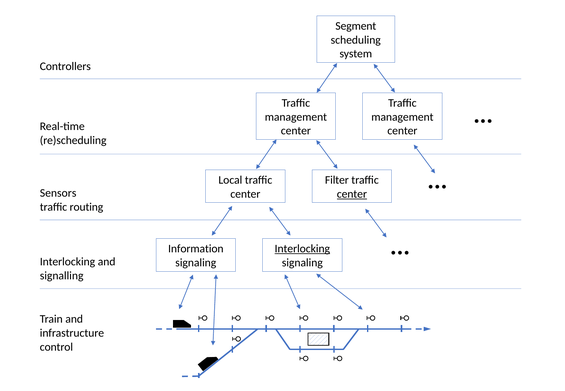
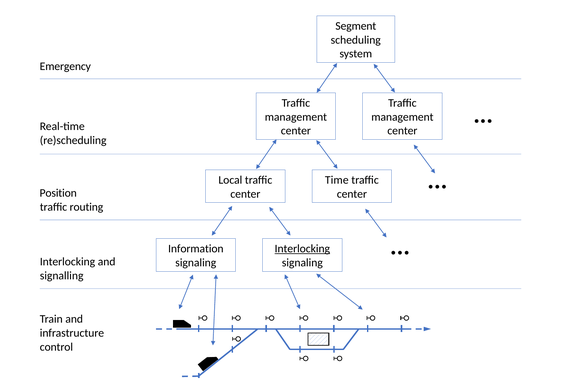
Controllers: Controllers -> Emergency
Filter: Filter -> Time
Sensors: Sensors -> Position
center at (352, 194) underline: present -> none
